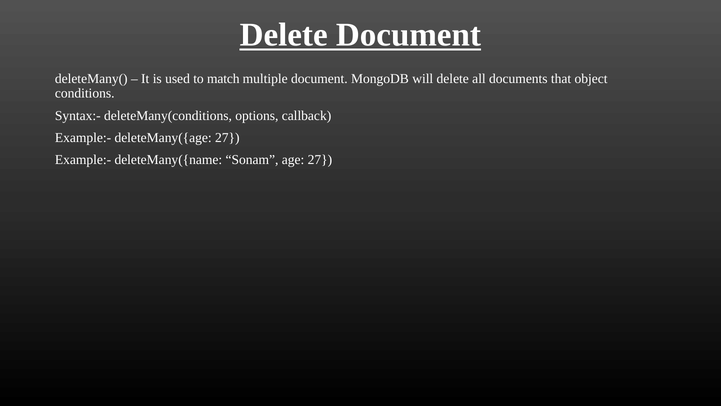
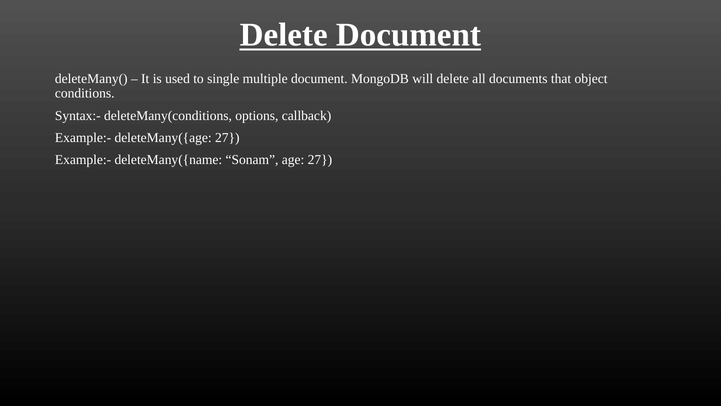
match: match -> single
